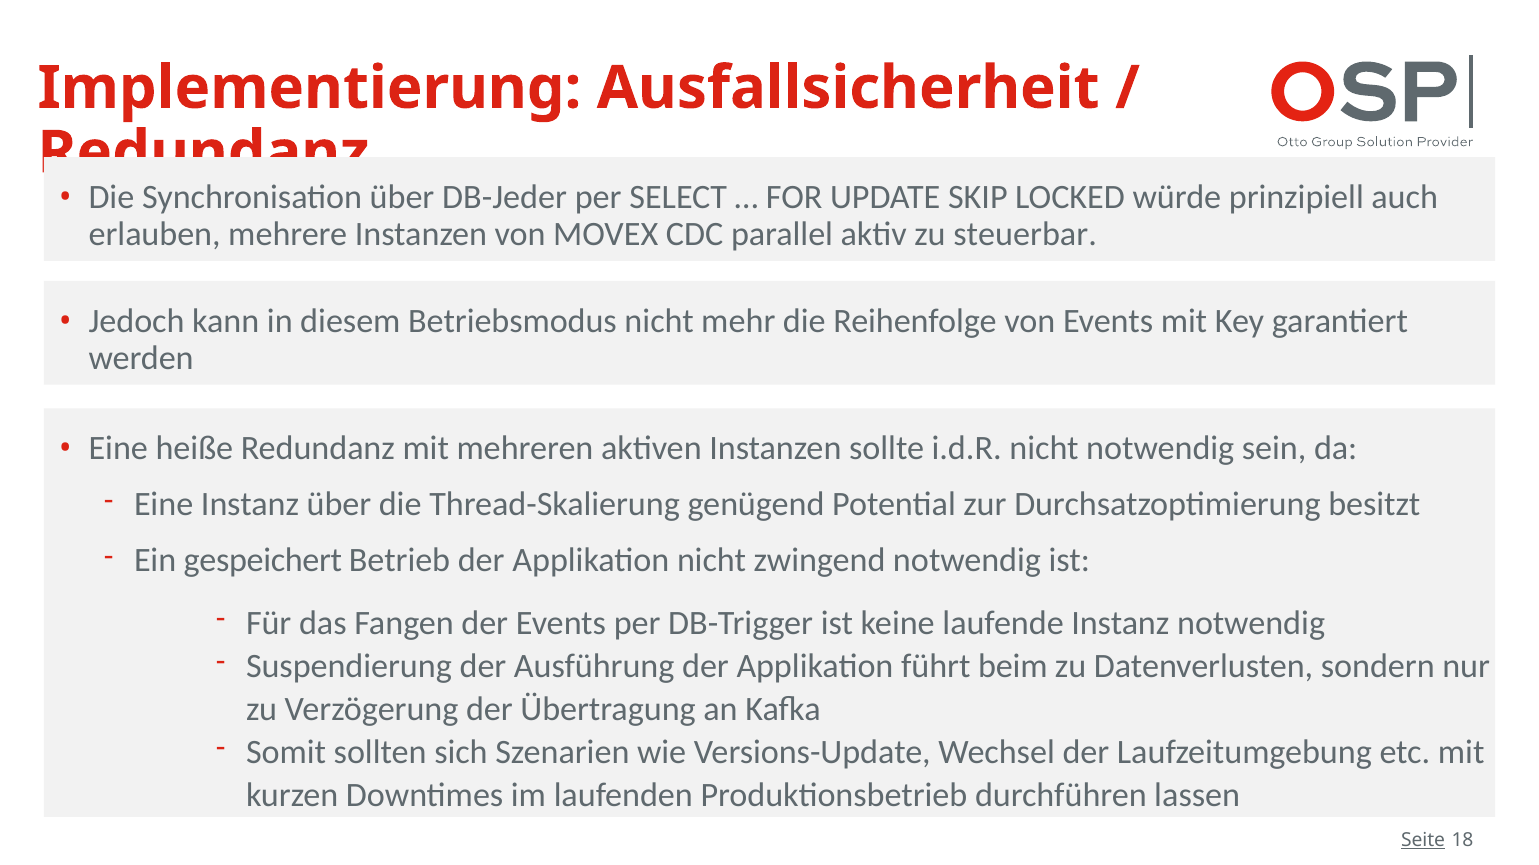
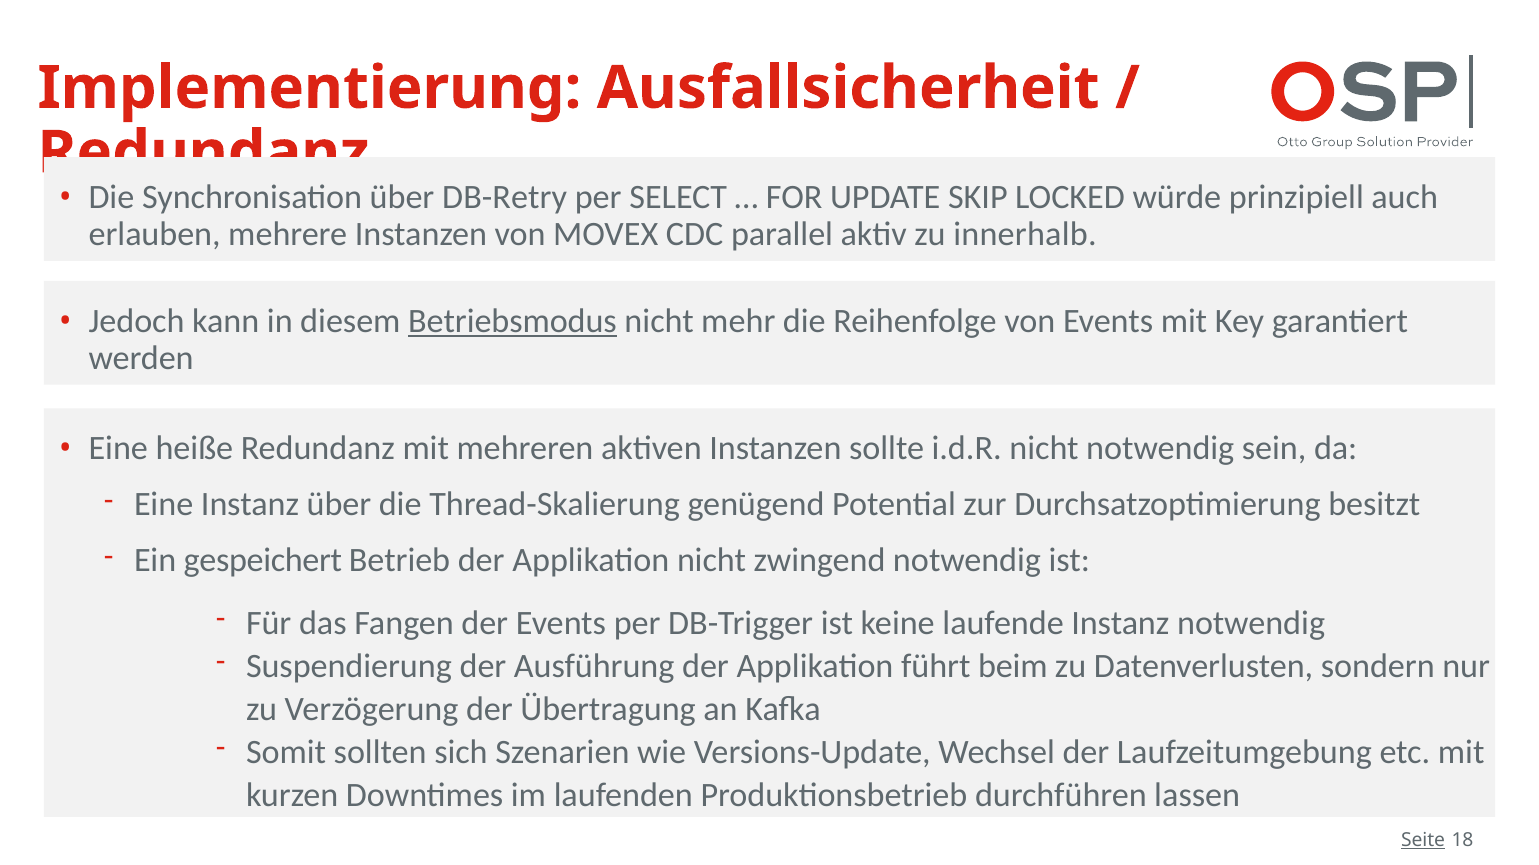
DB-Jeder: DB-Jeder -> DB-Retry
steuerbar: steuerbar -> innerhalb
Betriebsmodus underline: none -> present
